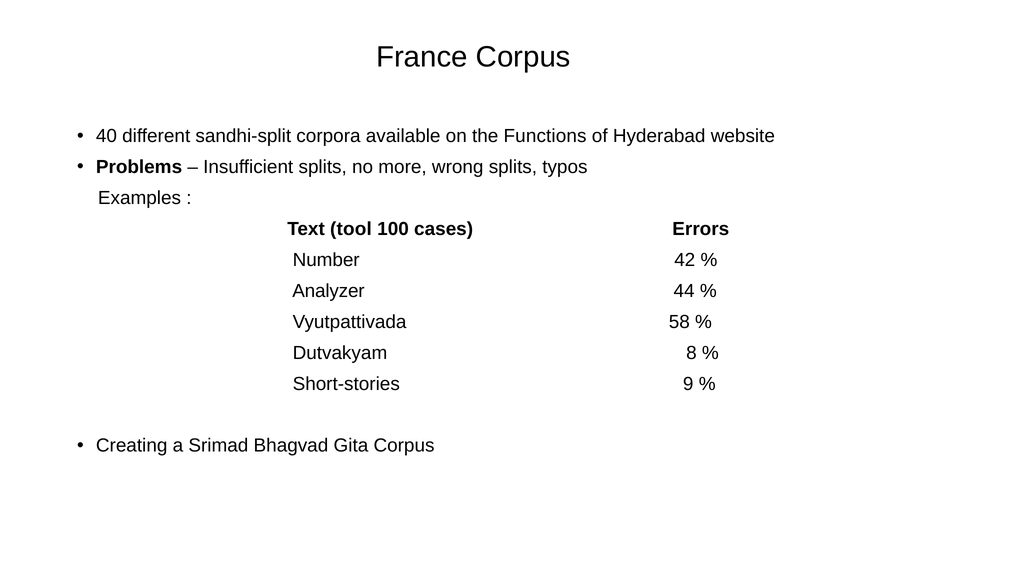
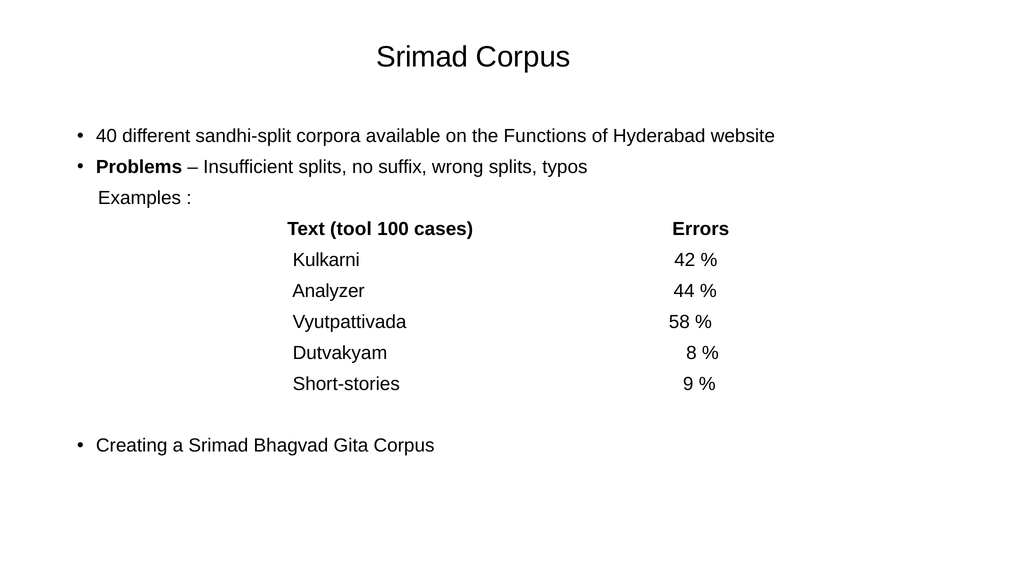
France at (422, 57): France -> Srimad
more: more -> suffix
Number: Number -> Kulkarni
